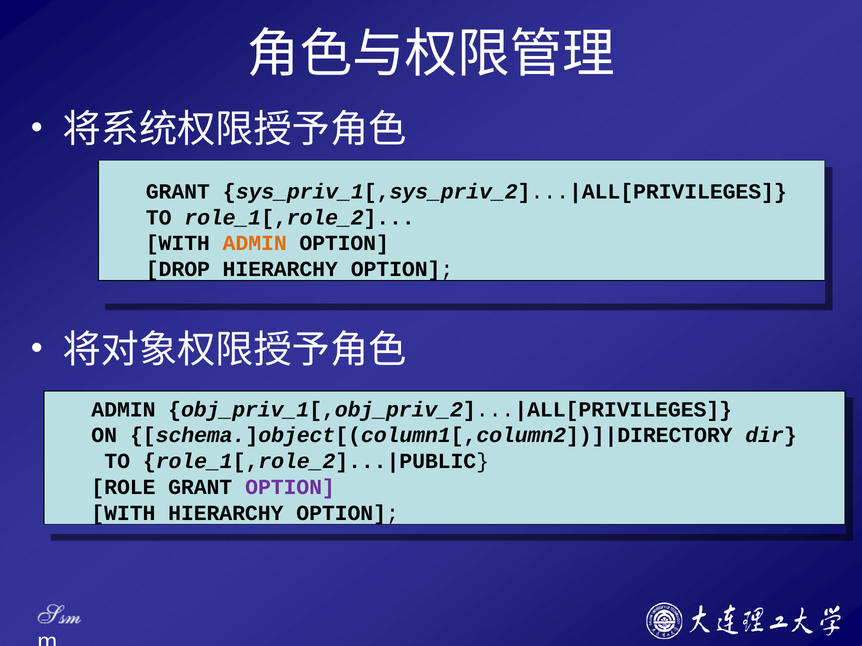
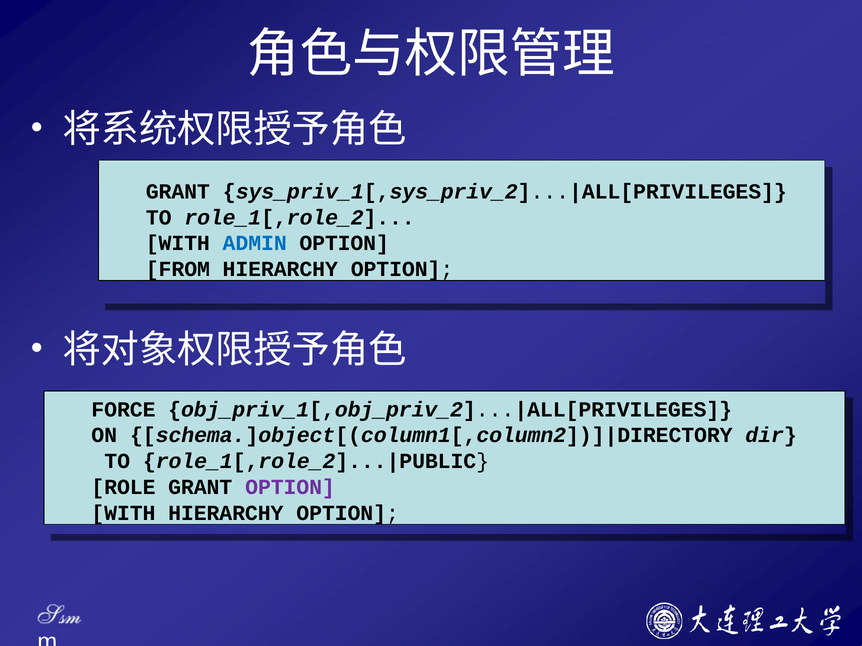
ADMIN at (255, 244) colour: orange -> blue
DROP: DROP -> FROM
ADMIN at (123, 410): ADMIN -> FORCE
